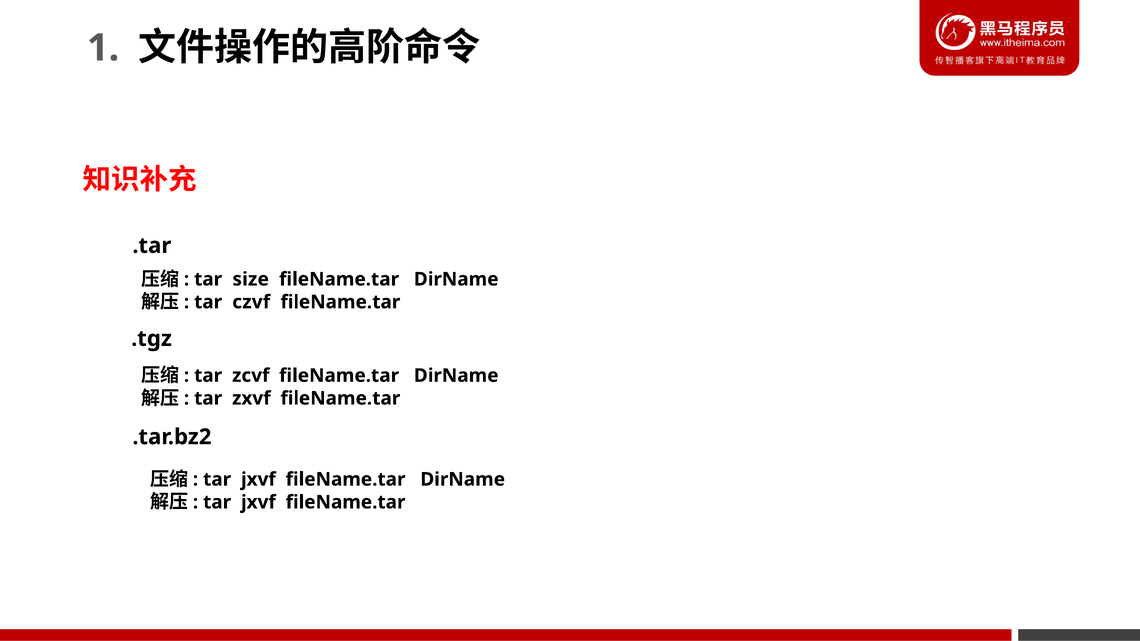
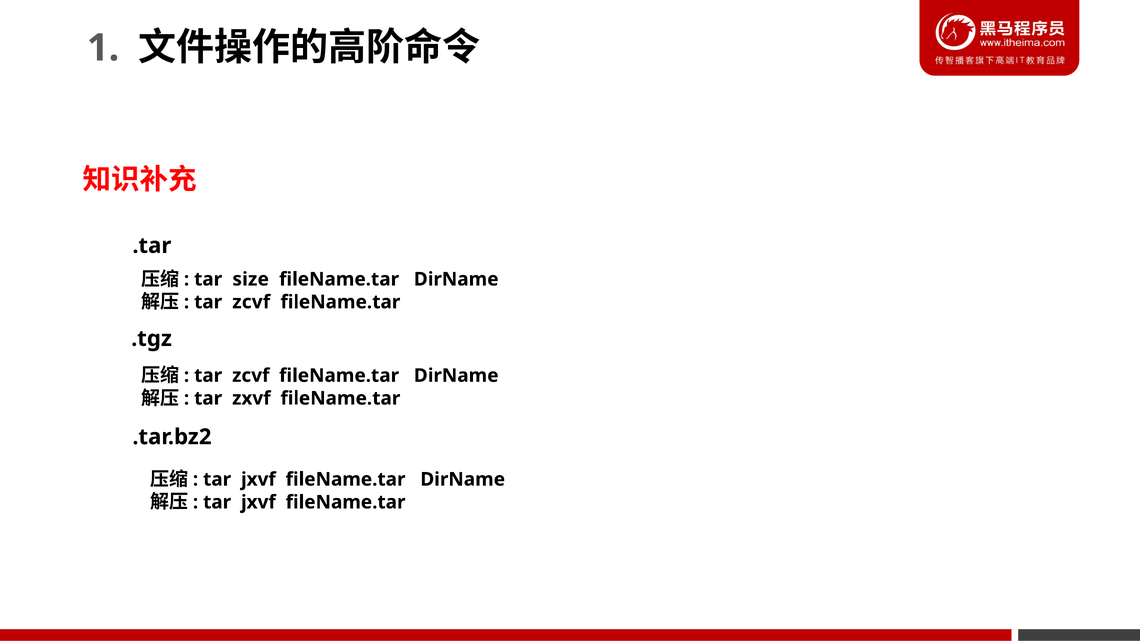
czvf at (251, 302): czvf -> zcvf
